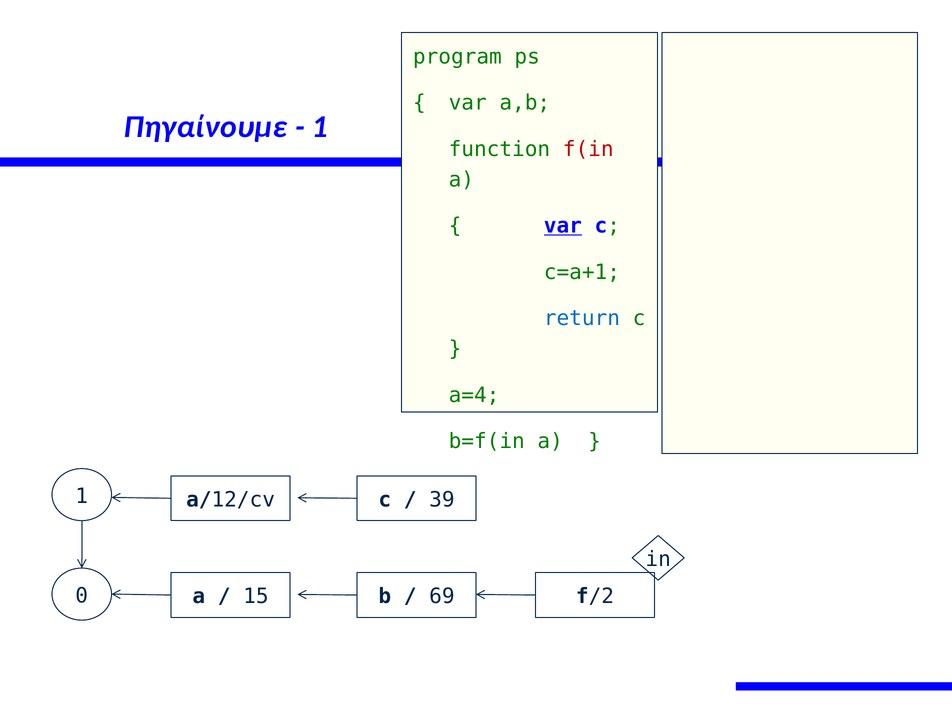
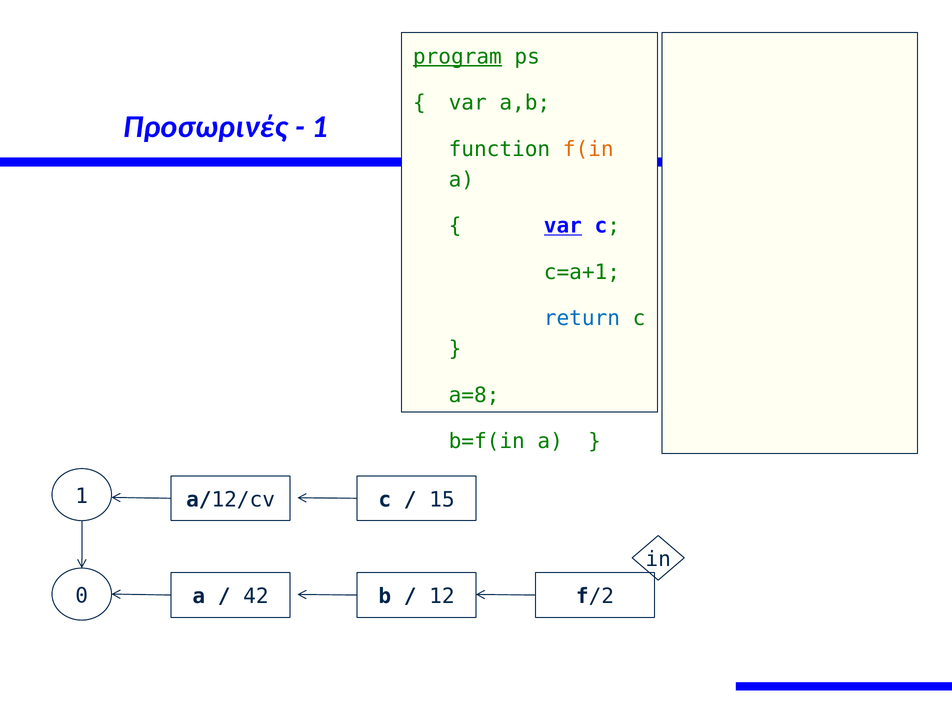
program underline: none -> present
Πηγαίνουμε: Πηγαίνουμε -> Προσωρινές
f(in colour: red -> orange
a=4: a=4 -> a=8
39: 39 -> 15
15: 15 -> 42
69: 69 -> 12
